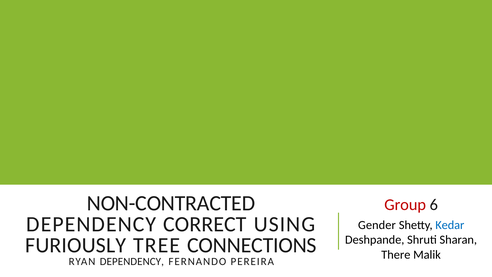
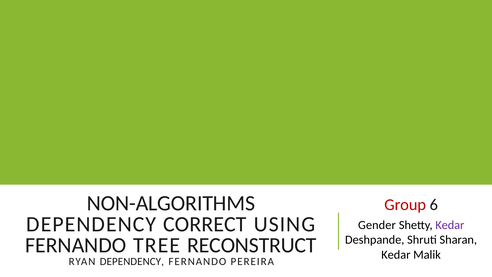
NON-CONTRACTED: NON-CONTRACTED -> NON-ALGORITHMS
Kedar at (450, 225) colour: blue -> purple
FURIOUSLY at (76, 245): FURIOUSLY -> FERNANDO
CONNECTIONS: CONNECTIONS -> RECONSTRUCT
There at (396, 254): There -> Kedar
